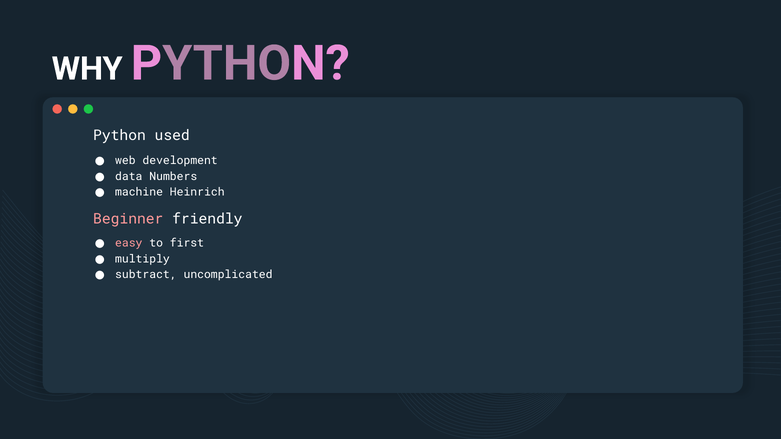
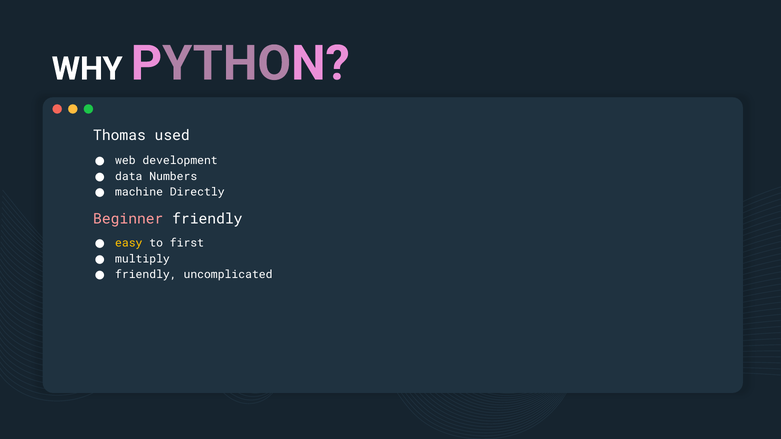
Python at (119, 136): Python -> Thomas
Heinrich: Heinrich -> Directly
easy colour: pink -> yellow
subtract at (146, 275): subtract -> friendly
